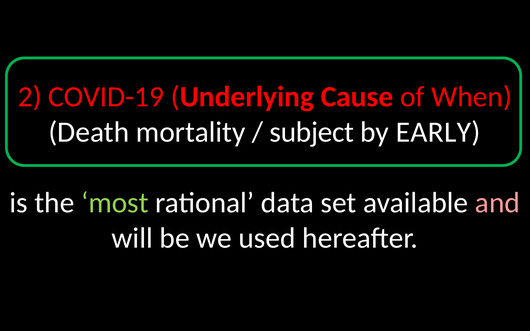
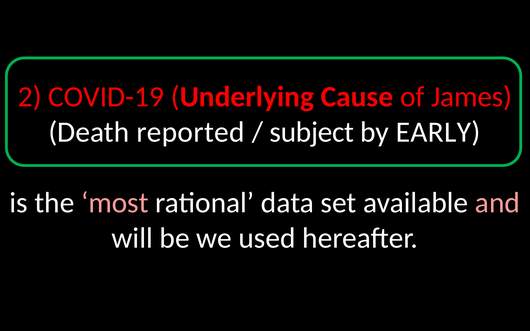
When: When -> James
mortality: mortality -> reported
most colour: light green -> pink
